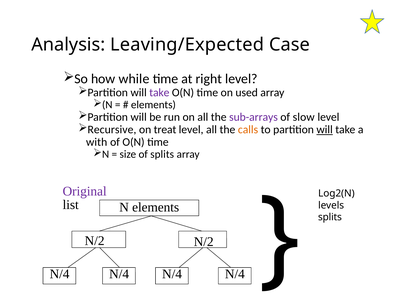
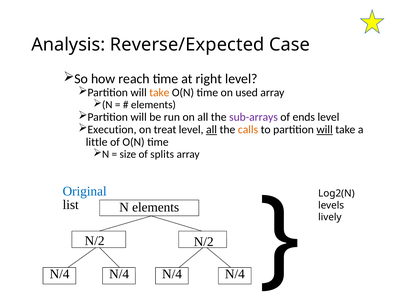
Leaving/Expected: Leaving/Expected -> Reverse/Expected
while: while -> reach
take at (159, 93) colour: purple -> orange
slow: slow -> ends
Recursive: Recursive -> Execution
all at (212, 129) underline: none -> present
with: with -> little
Original colour: purple -> blue
splits at (330, 217): splits -> lively
